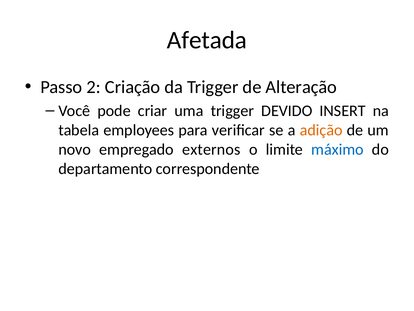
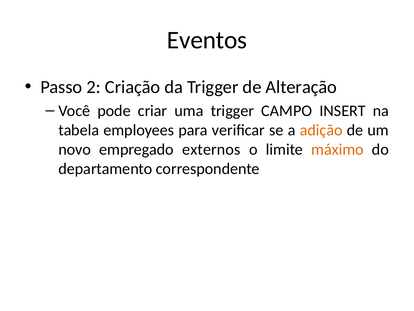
Afetada: Afetada -> Eventos
DEVIDO: DEVIDO -> CAMPO
máximo colour: blue -> orange
